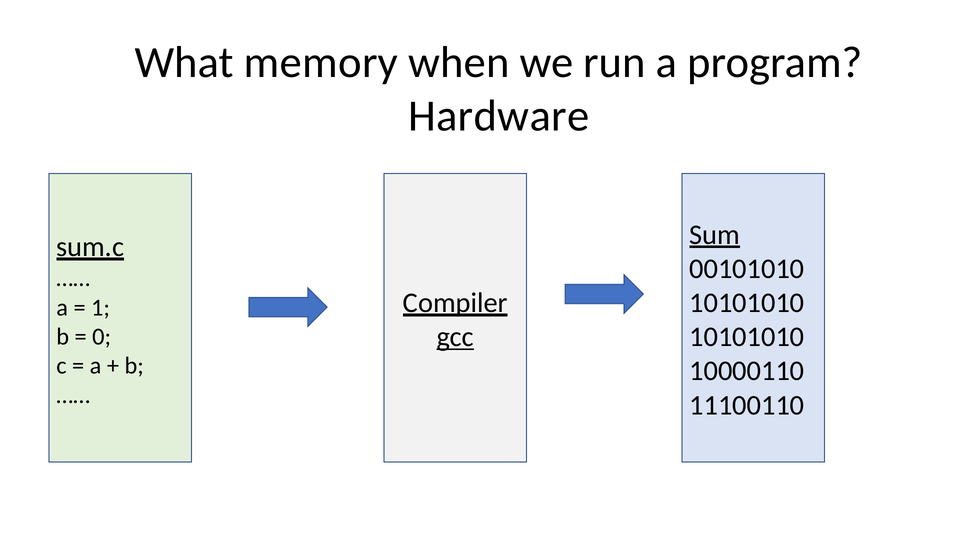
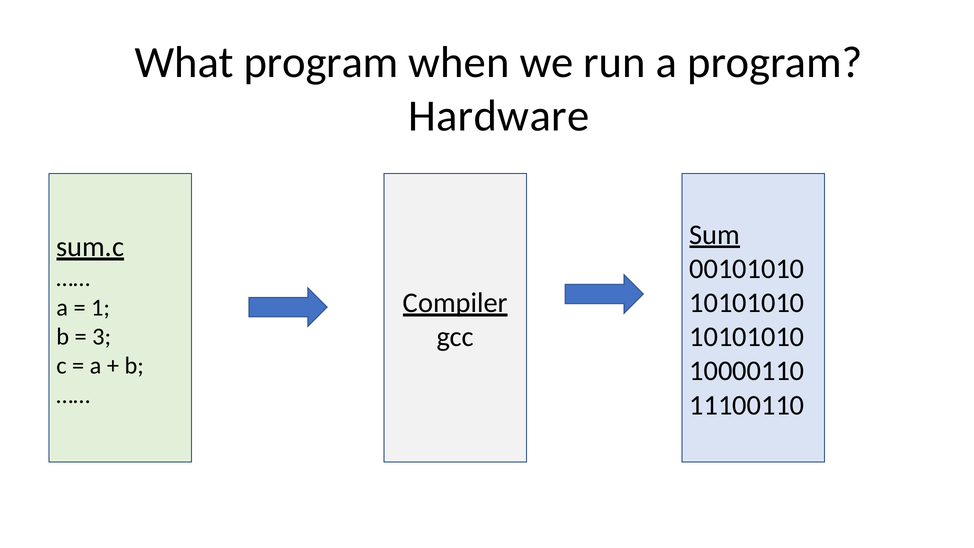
What memory: memory -> program
gcc underline: present -> none
0: 0 -> 3
